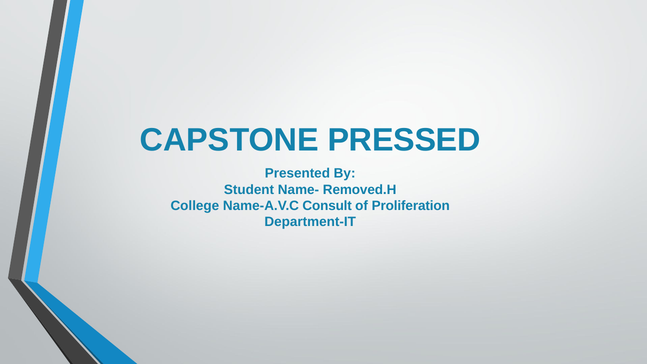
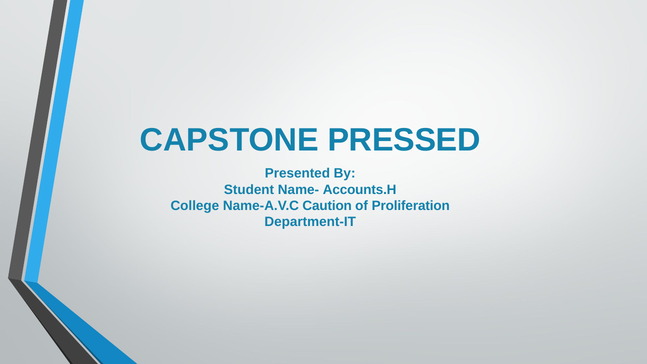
Removed.H: Removed.H -> Accounts.H
Consult: Consult -> Caution
